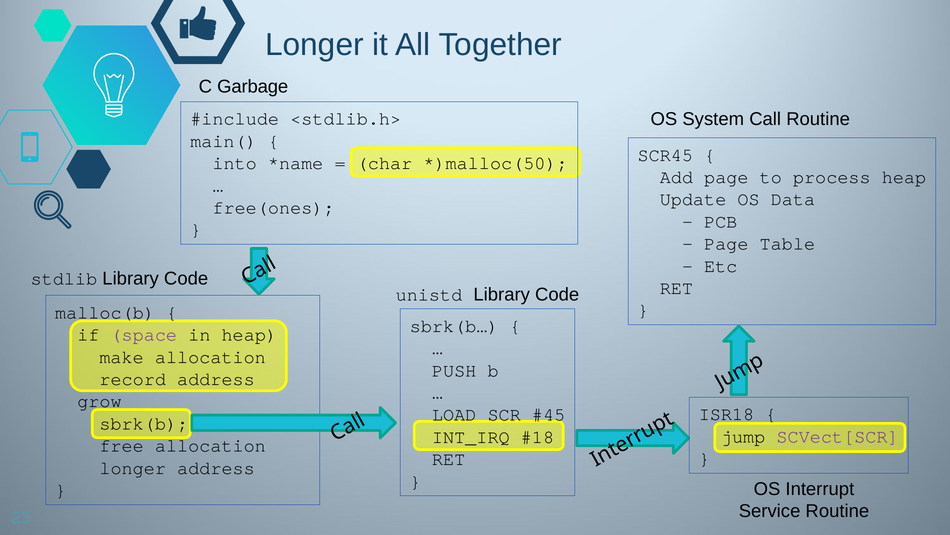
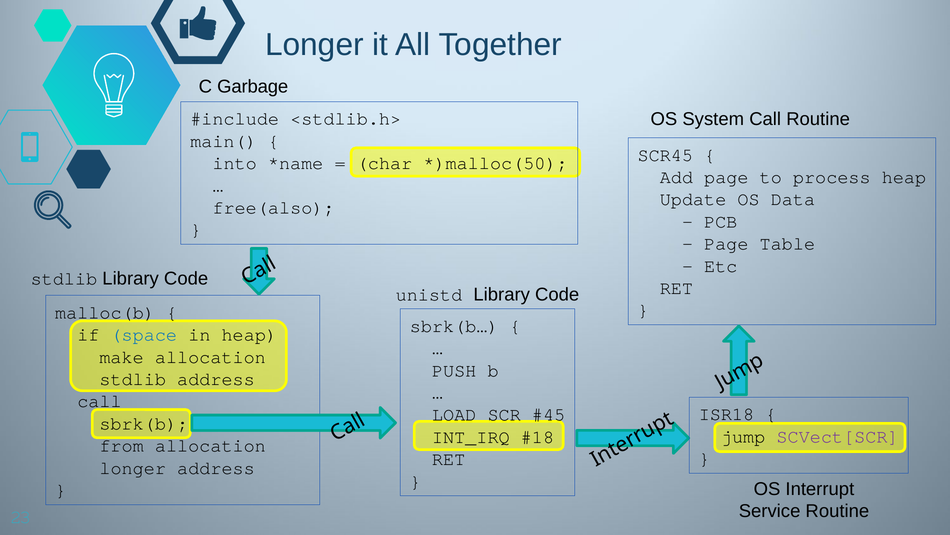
free(ones: free(ones -> free(also
space colour: purple -> blue
record at (133, 379): record -> stdlib
grow at (99, 401): grow -> call
free: free -> from
